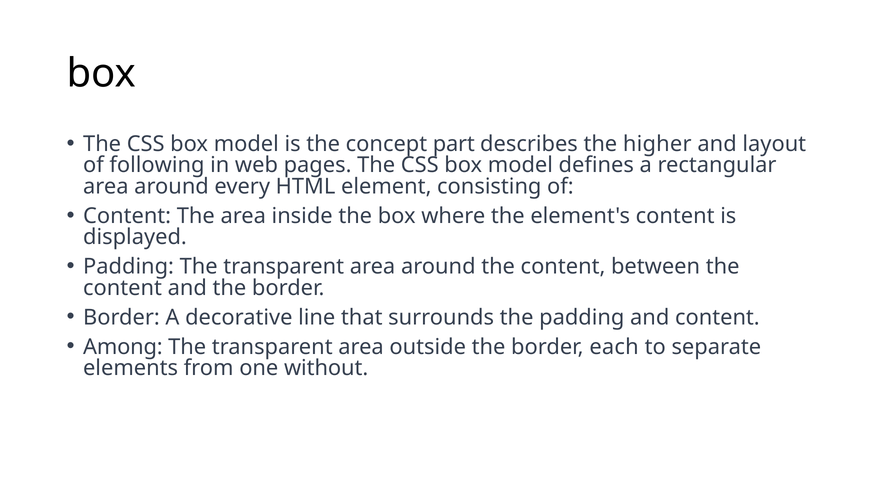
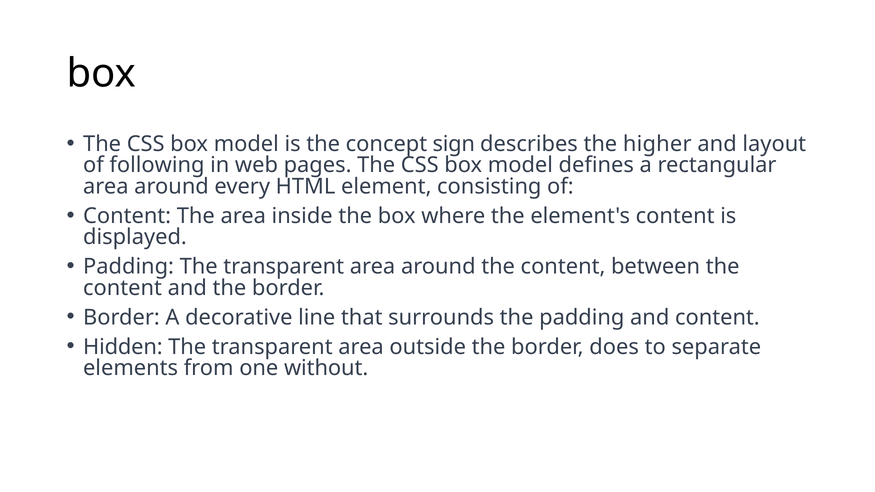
part: part -> sign
Among: Among -> Hidden
each: each -> does
